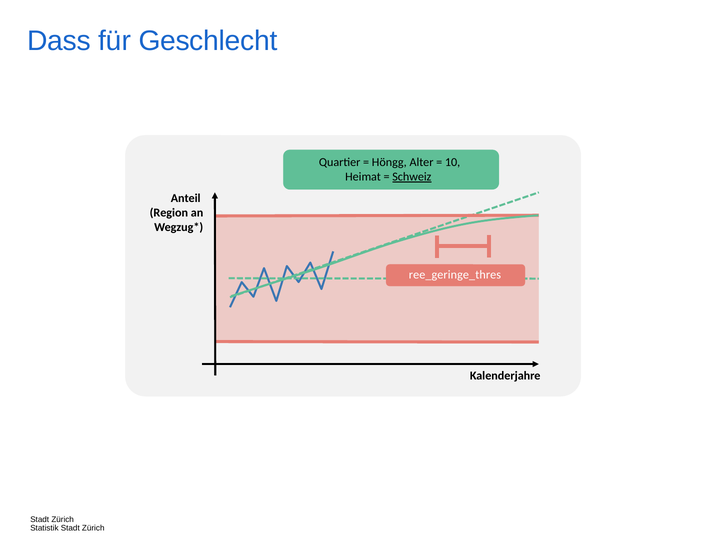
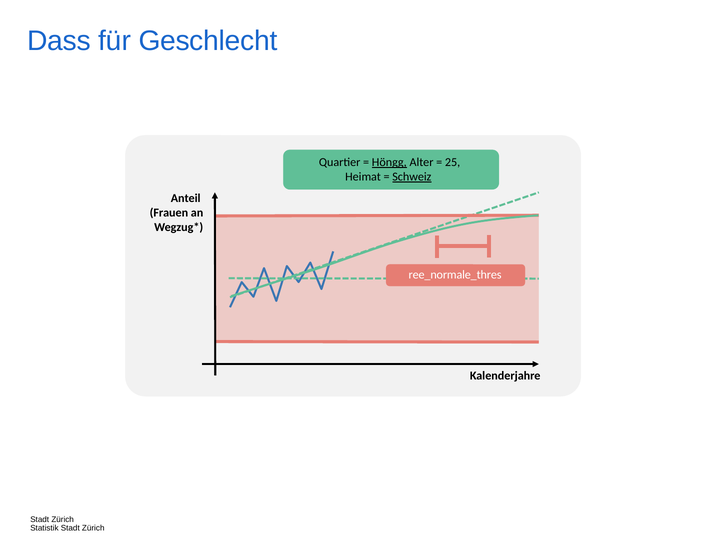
Höngg underline: none -> present
10: 10 -> 25
Region: Region -> Frauen
ree_geringe_thres: ree_geringe_thres -> ree_normale_thres
